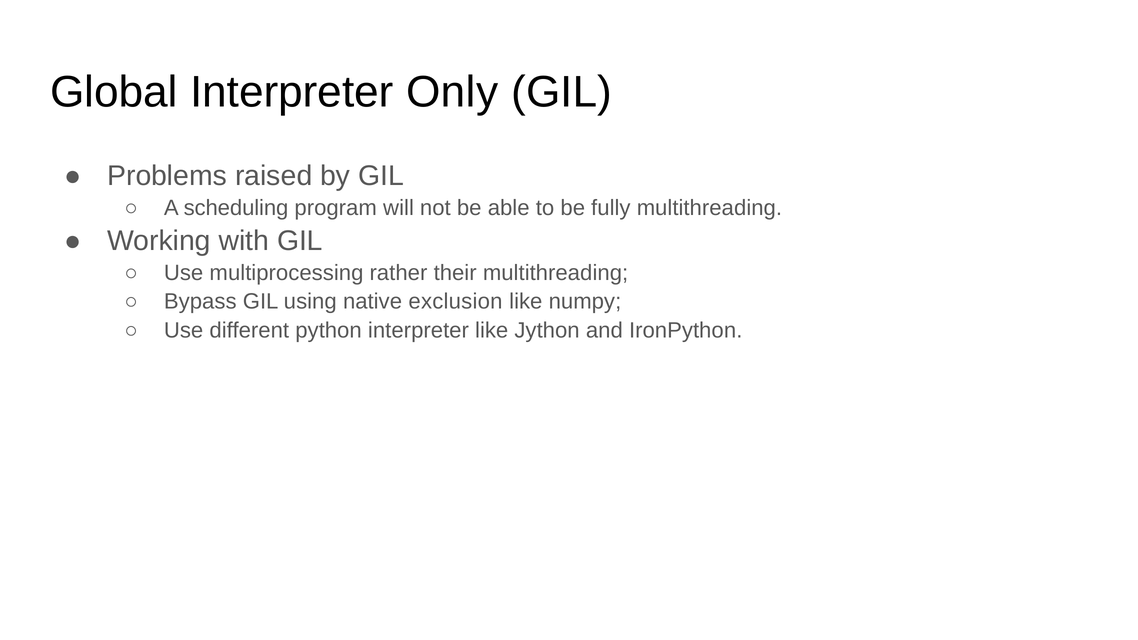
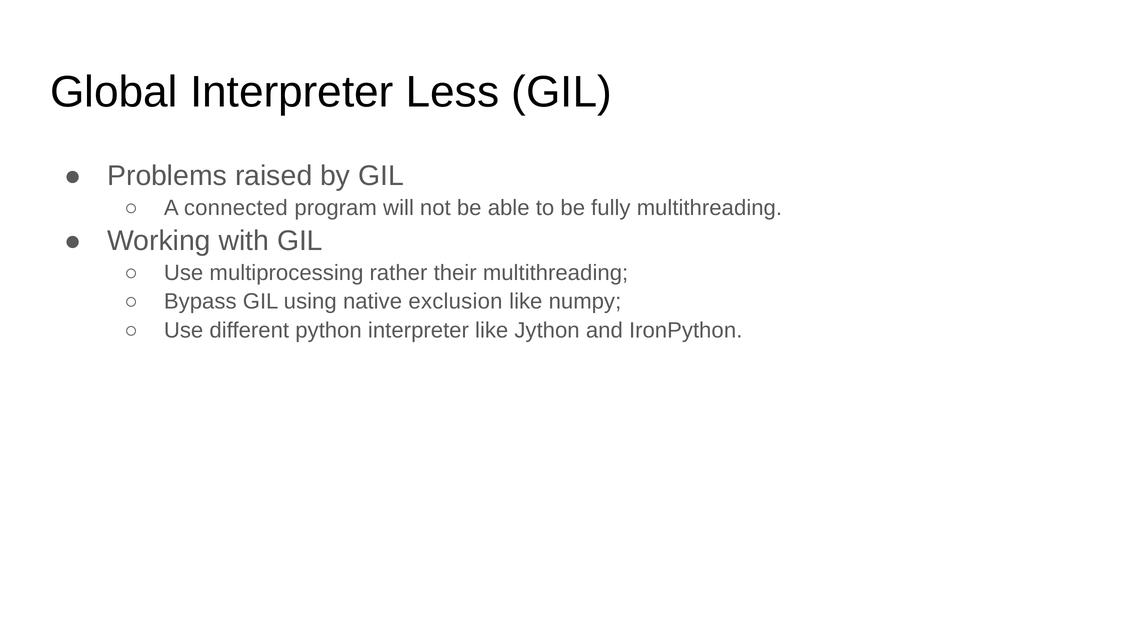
Only: Only -> Less
scheduling: scheduling -> connected
